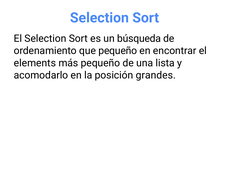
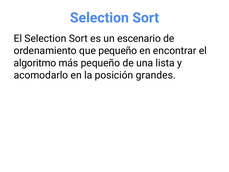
búsqueda: búsqueda -> escenario
elements: elements -> algoritmo
